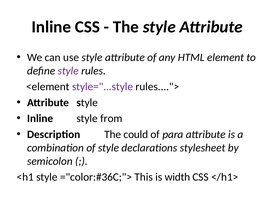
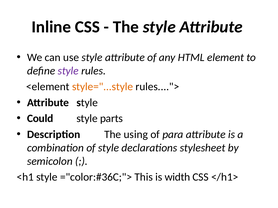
style="...style colour: purple -> orange
Inline at (40, 119): Inline -> Could
from: from -> parts
could: could -> using
